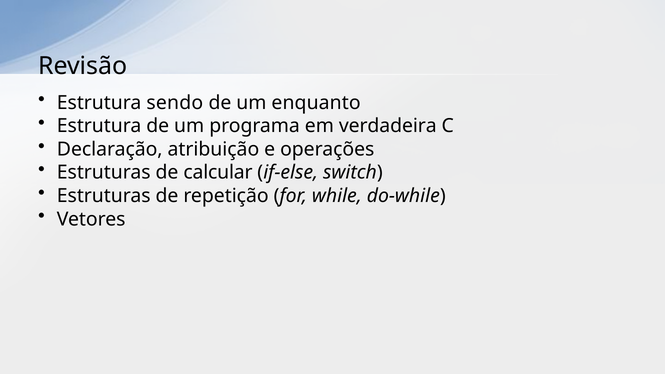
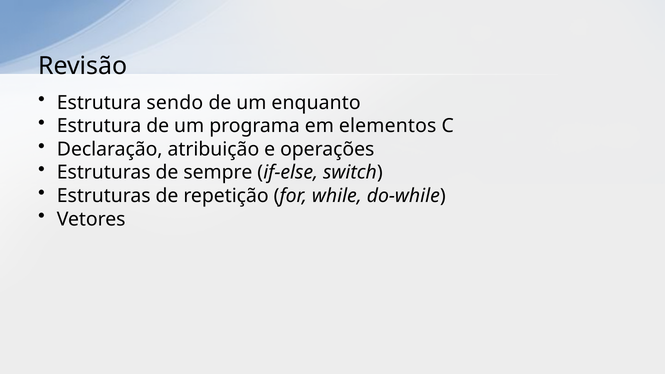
verdadeira: verdadeira -> elementos
calcular: calcular -> sempre
